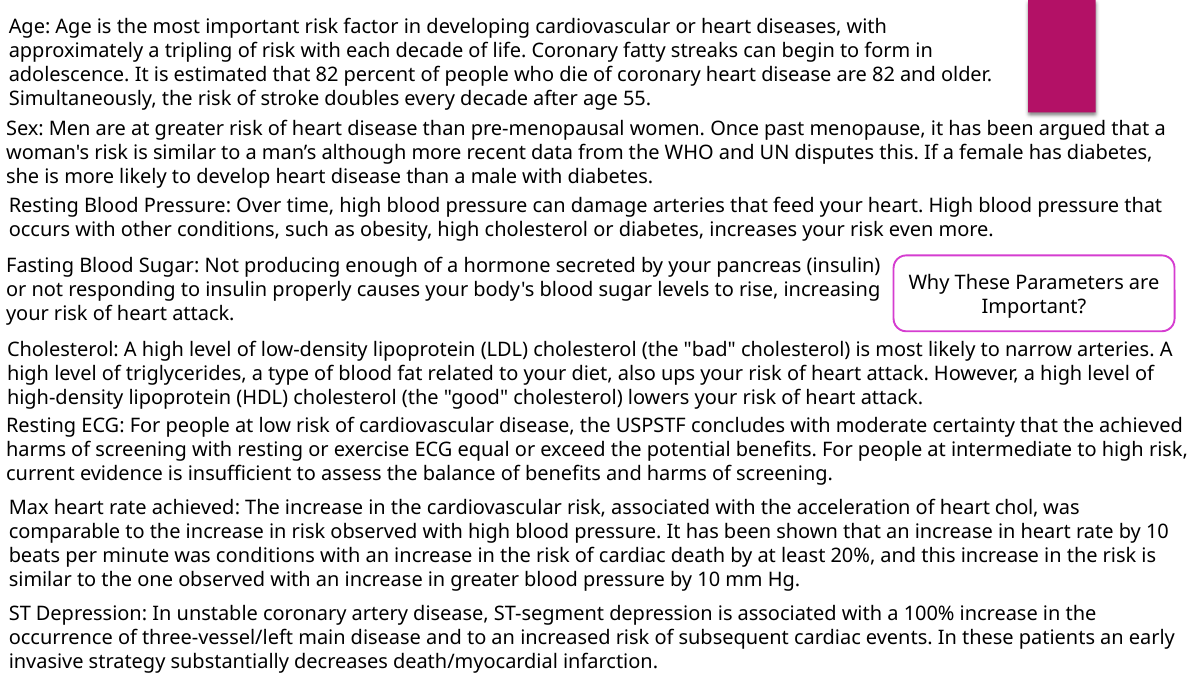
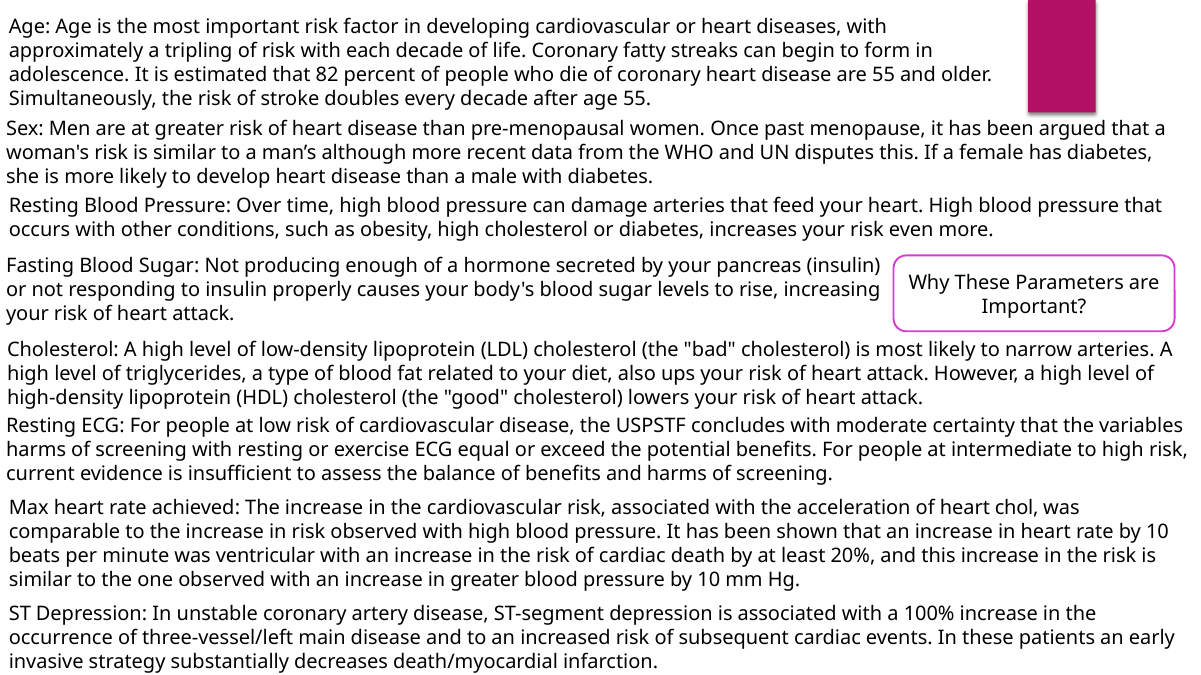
are 82: 82 -> 55
the achieved: achieved -> variables
was conditions: conditions -> ventricular
